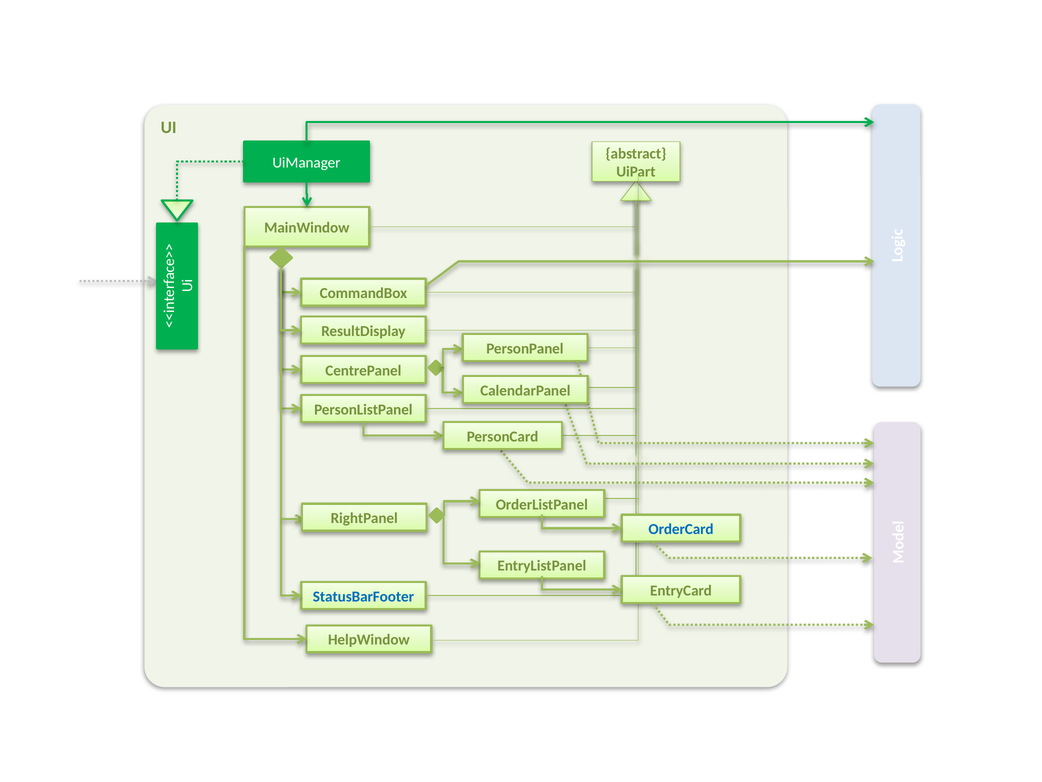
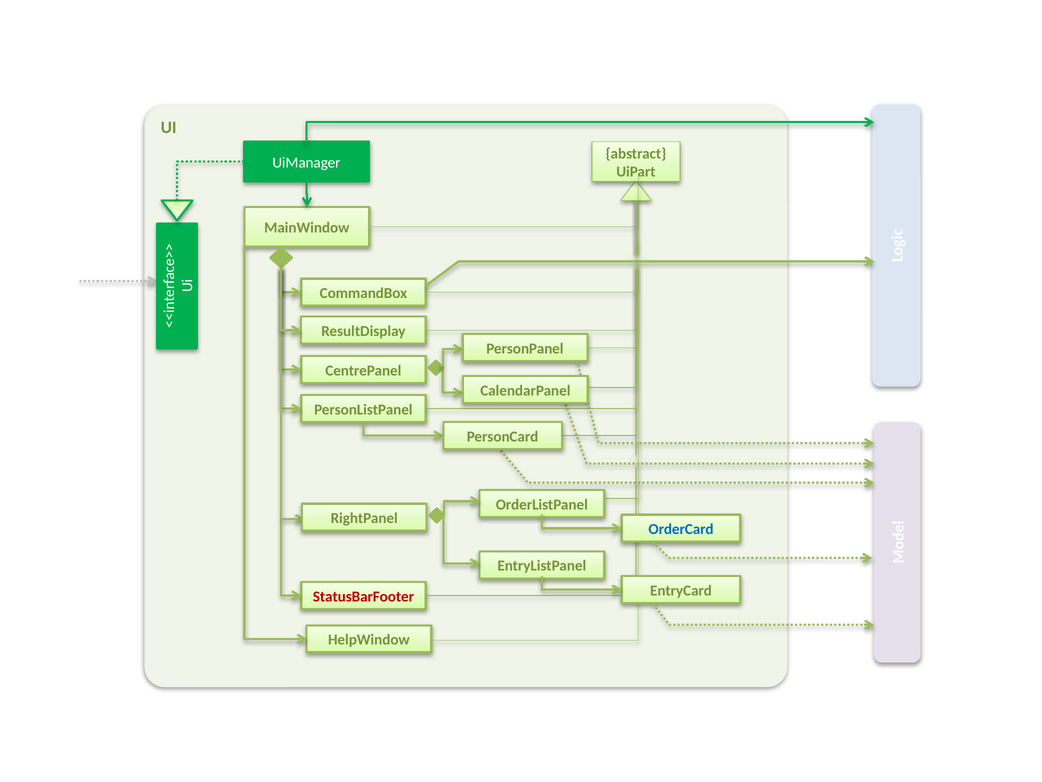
StatusBarFooter colour: blue -> red
